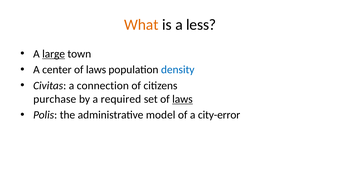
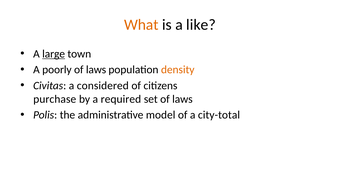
less: less -> like
center: center -> poorly
density colour: blue -> orange
connection: connection -> considered
laws at (182, 99) underline: present -> none
city-error: city-error -> city-total
